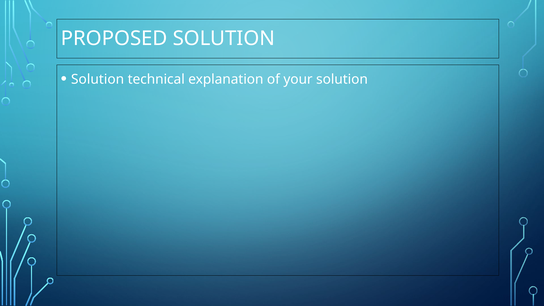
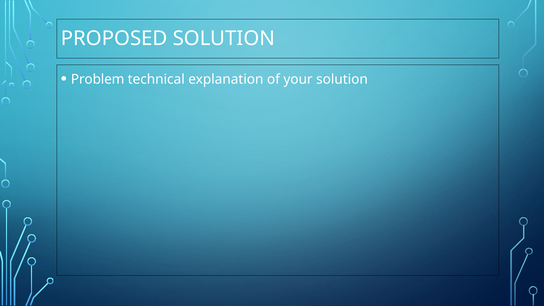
Solution at (98, 79): Solution -> Problem
